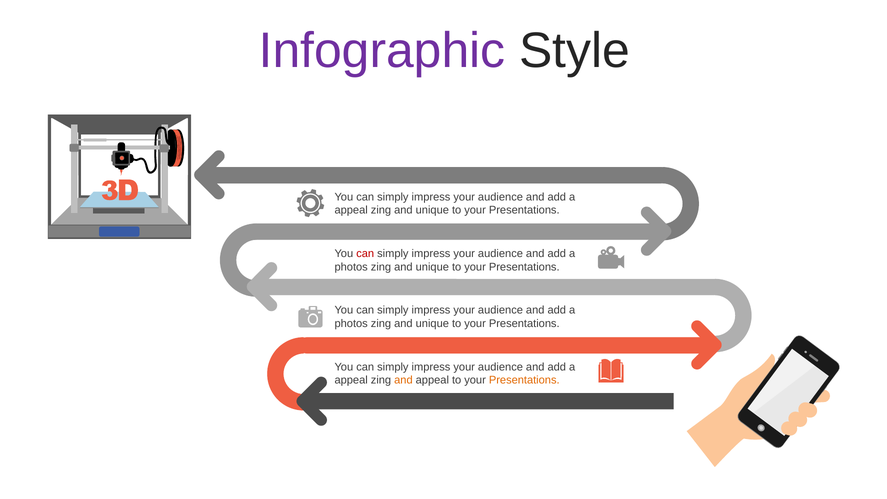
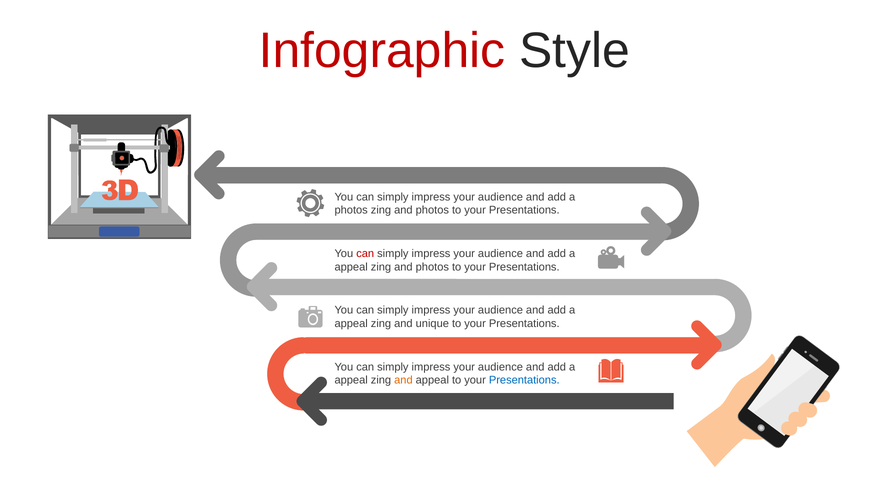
Infographic colour: purple -> red
appeal at (351, 210): appeal -> photos
unique at (432, 210): unique -> photos
photos at (351, 267): photos -> appeal
unique at (432, 267): unique -> photos
photos at (351, 324): photos -> appeal
Presentations at (524, 380) colour: orange -> blue
